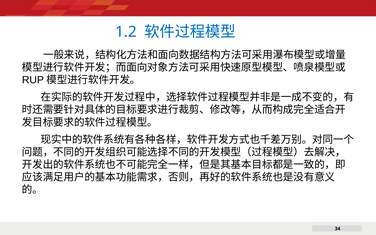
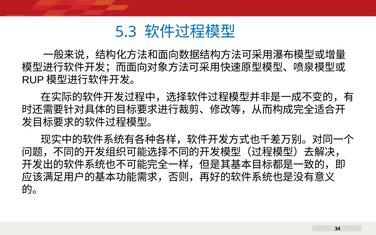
1.2: 1.2 -> 5.3
